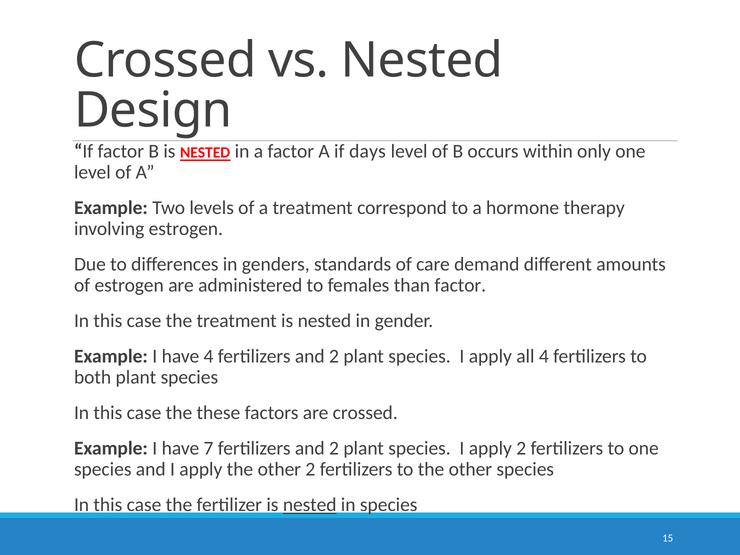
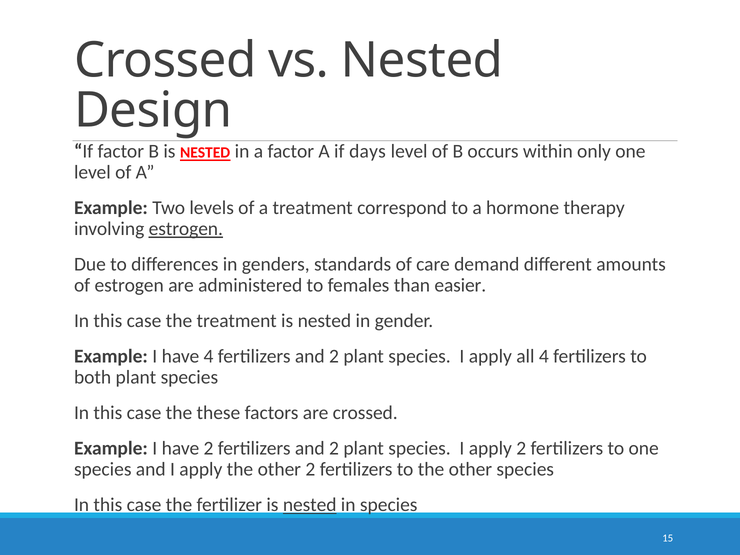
estrogen at (186, 229) underline: none -> present
than factor: factor -> easier
have 7: 7 -> 2
